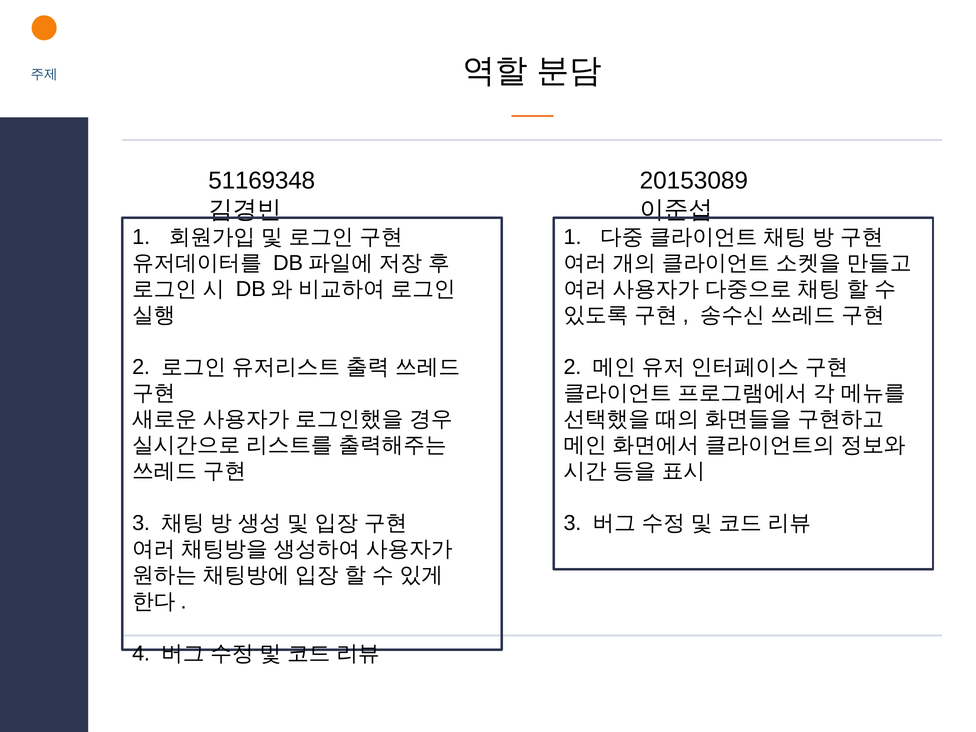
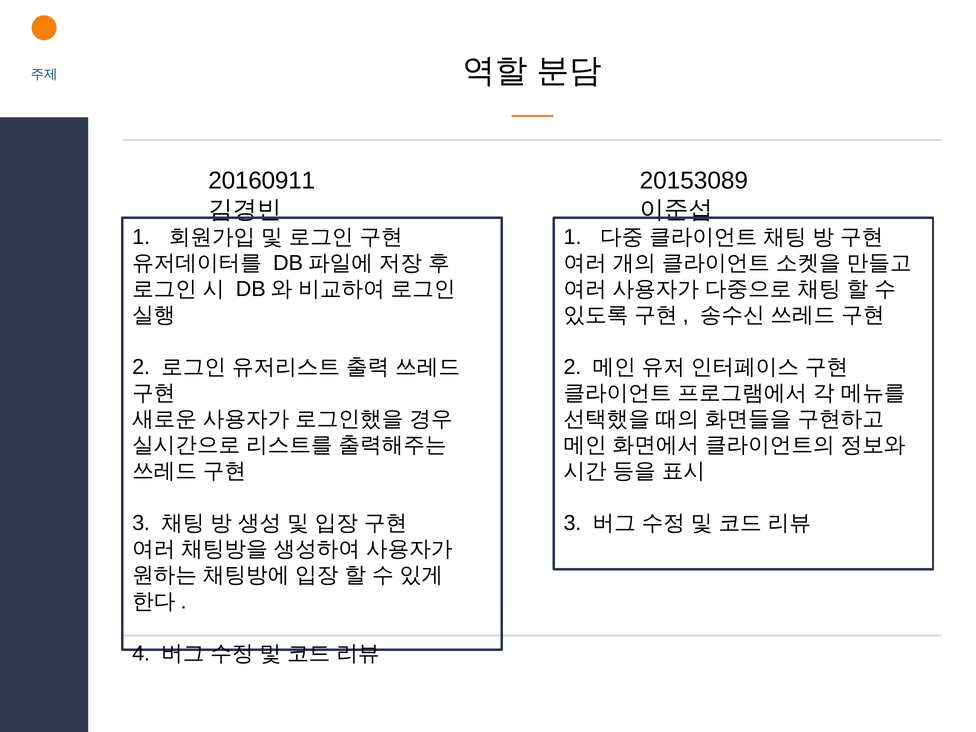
51169348: 51169348 -> 20160911
